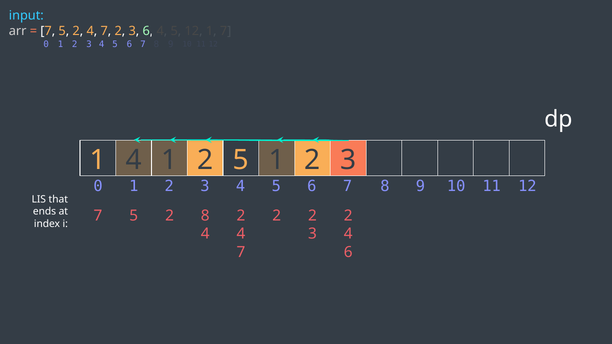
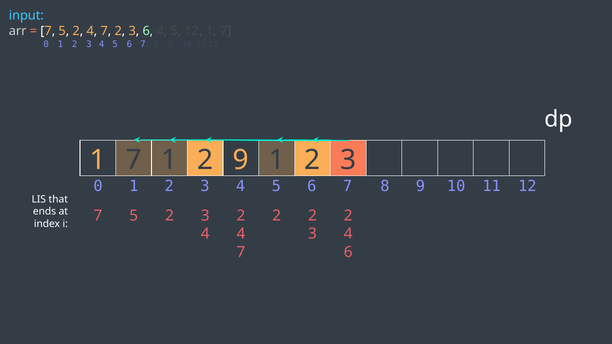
4 at (134, 160): 4 -> 7
2 5: 5 -> 9
5 2 8: 8 -> 3
